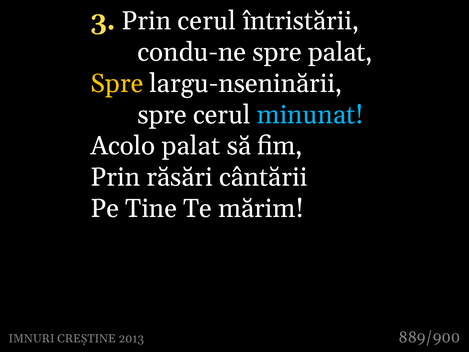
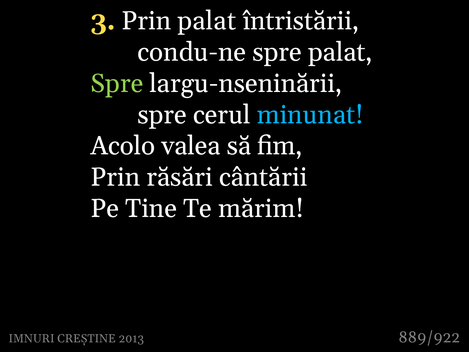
Prin cerul: cerul -> palat
Spre at (117, 83) colour: yellow -> light green
Acolo palat: palat -> valea
889/900: 889/900 -> 889/922
